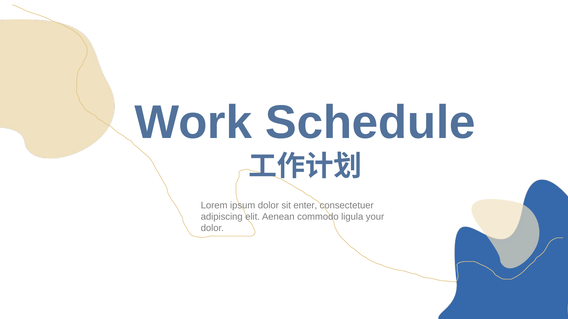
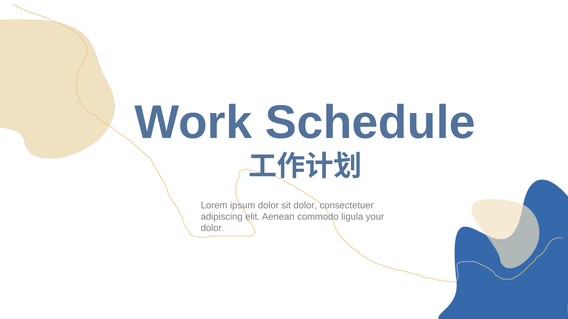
sit enter: enter -> dolor
